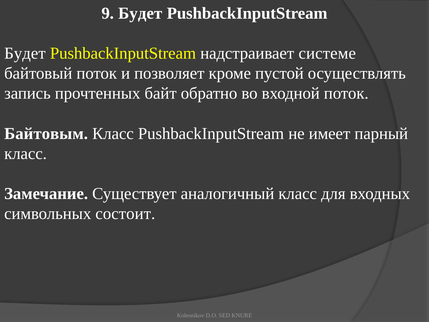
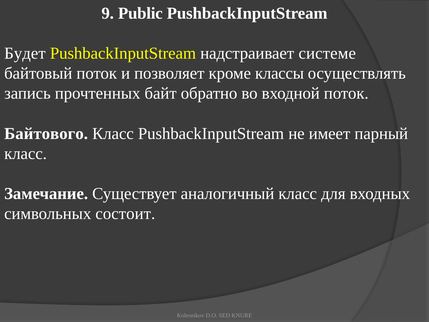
9 Будет: Будет -> Public
пустой: пустой -> классы
Байтовым: Байтовым -> Байтового
